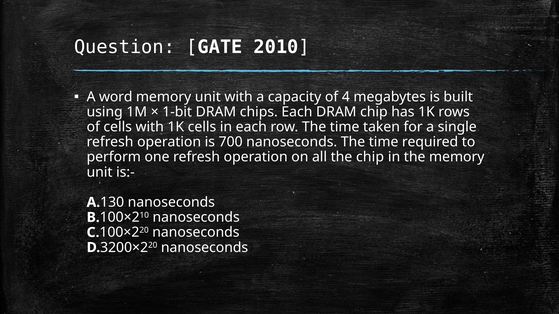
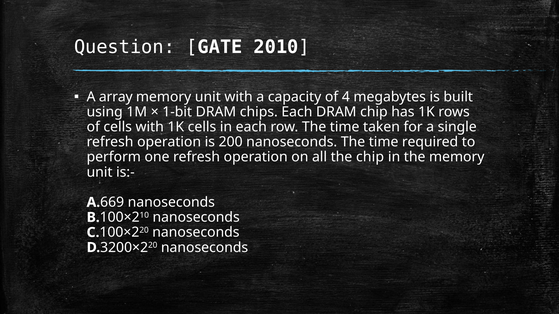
word: word -> array
700: 700 -> 200
130: 130 -> 669
